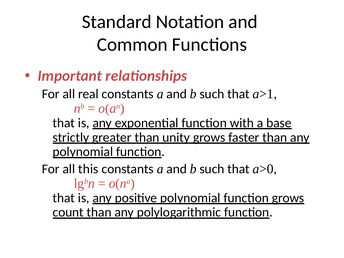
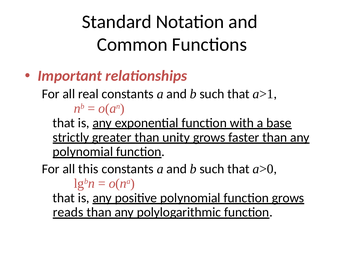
count: count -> reads
